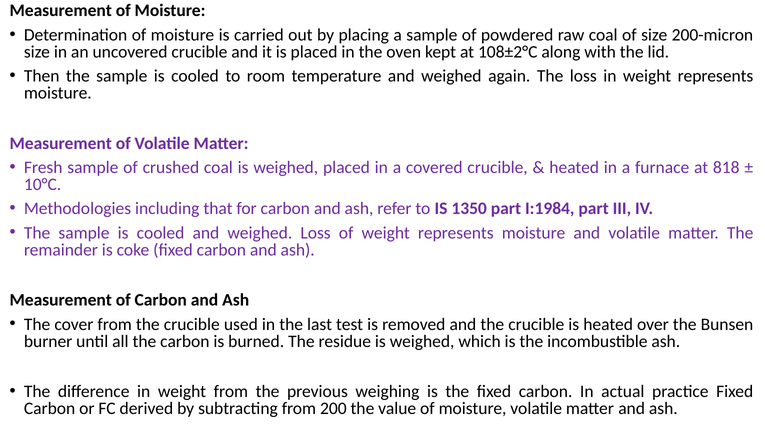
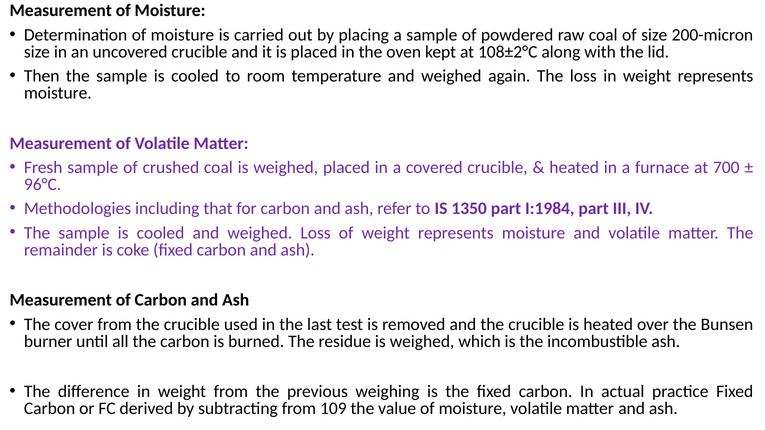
818: 818 -> 700
10°C: 10°C -> 96°C
200: 200 -> 109
